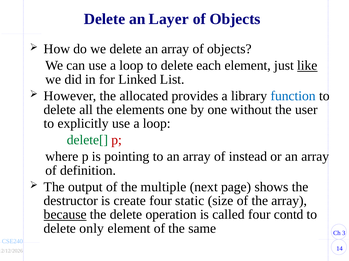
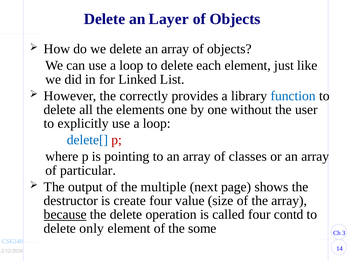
like underline: present -> none
allocated: allocated -> correctly
delete[ colour: green -> blue
instead: instead -> classes
definition: definition -> particular
static: static -> value
same: same -> some
